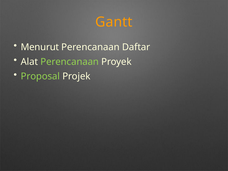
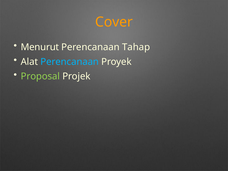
Gantt: Gantt -> Cover
Daftar: Daftar -> Tahap
Perencanaan at (70, 62) colour: light green -> light blue
